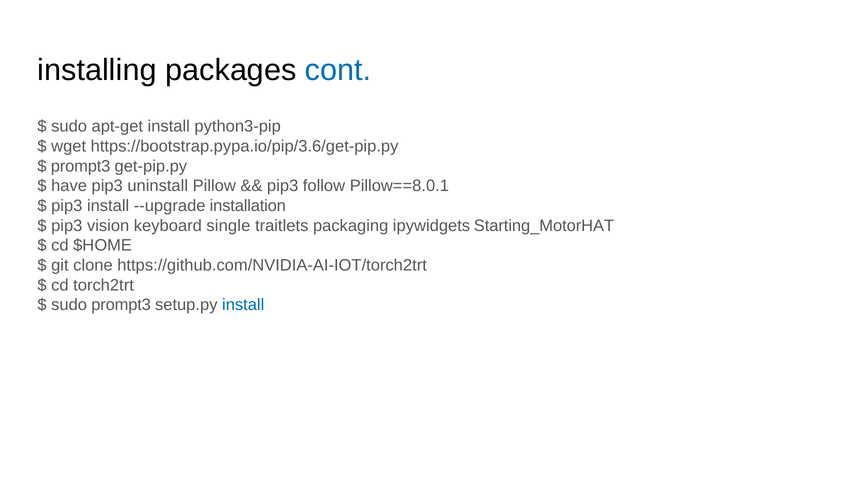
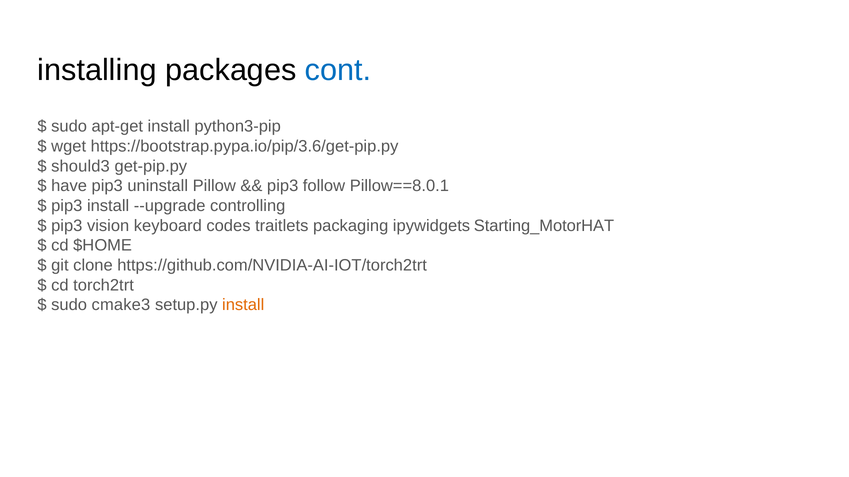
prompt3 at (81, 166): prompt3 -> should3
installation: installation -> controlling
single: single -> codes
sudo prompt3: prompt3 -> cmake3
install at (243, 305) colour: blue -> orange
